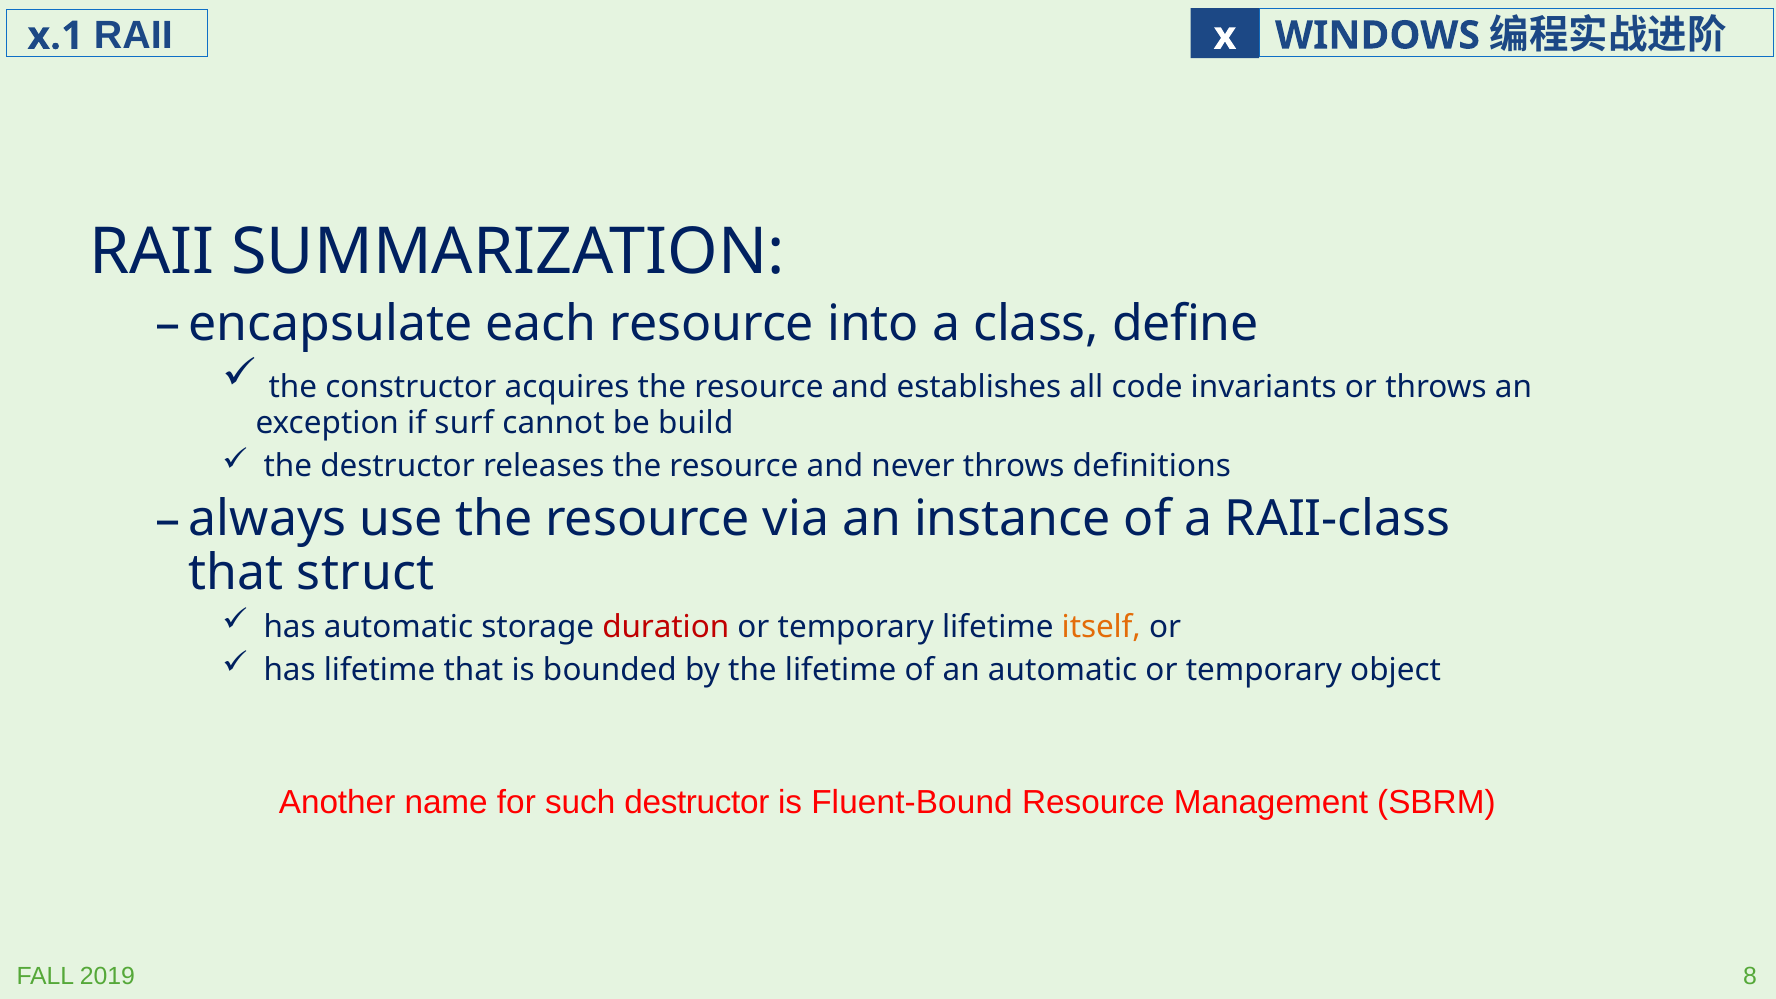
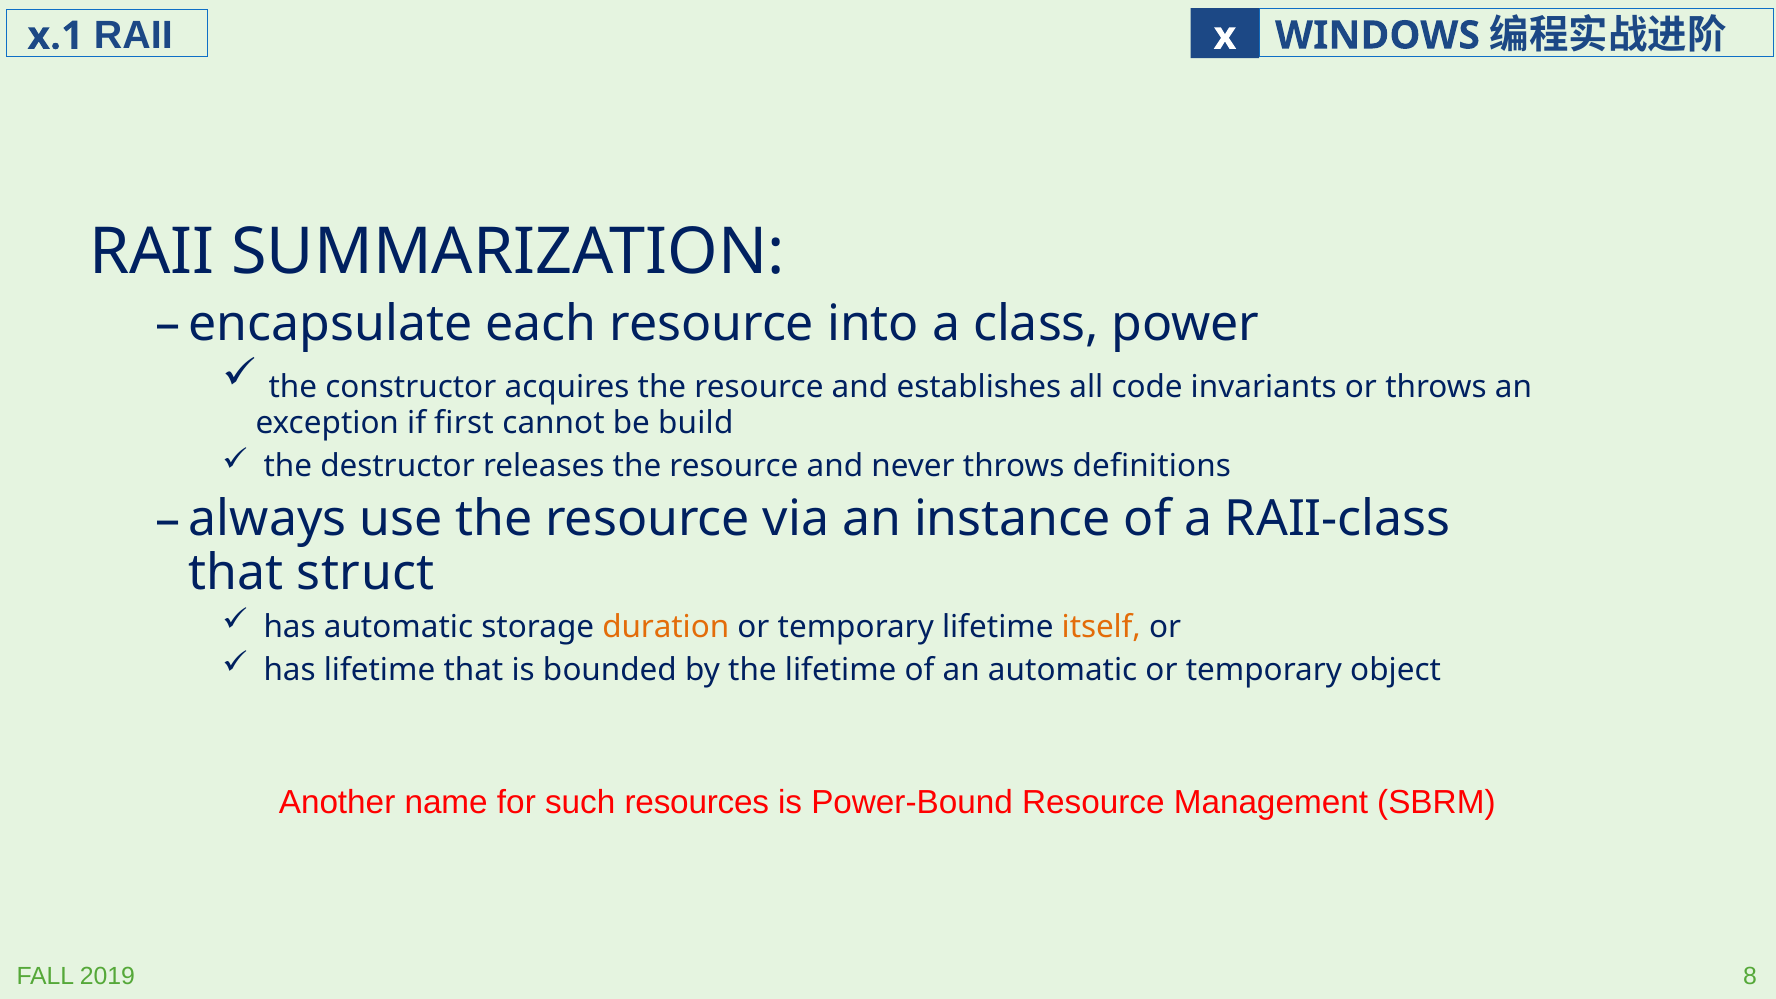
define: define -> power
surf: surf -> first
duration colour: red -> orange
such destructor: destructor -> resources
Fluent-Bound: Fluent-Bound -> Power-Bound
